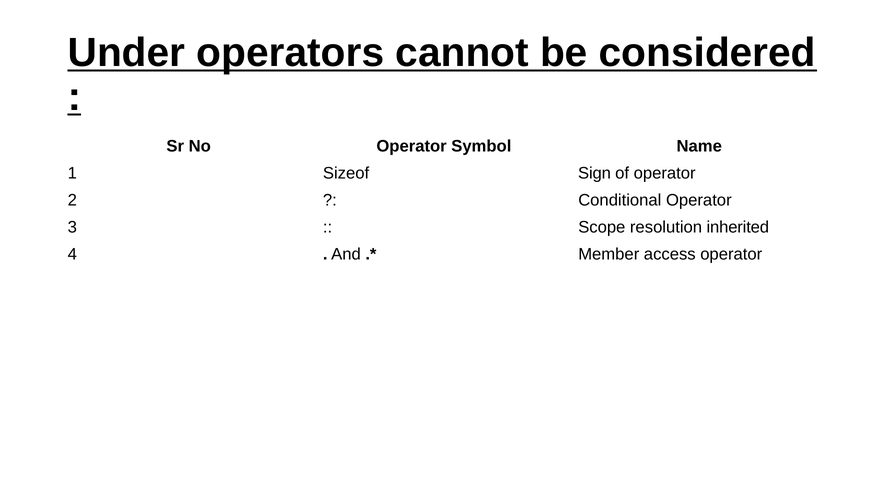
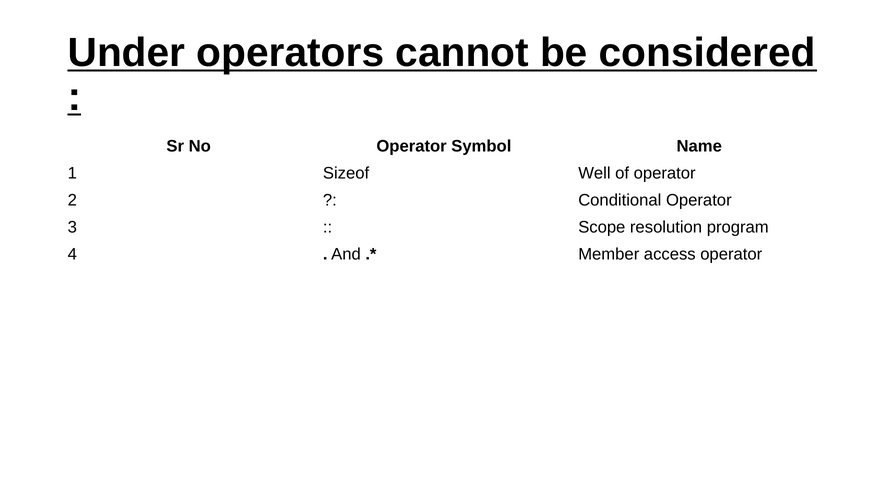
Sign: Sign -> Well
inherited: inherited -> program
